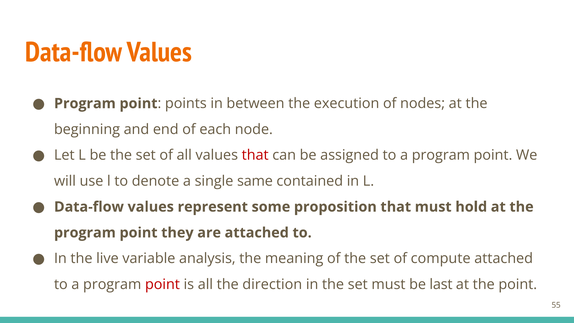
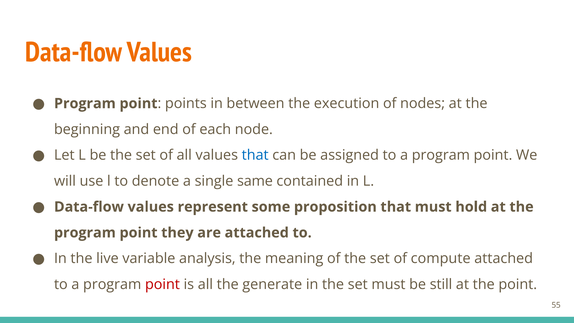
that at (255, 155) colour: red -> blue
direction: direction -> generate
last: last -> still
